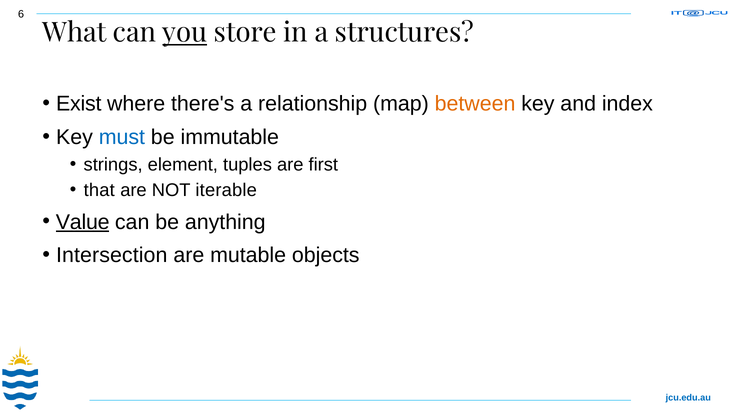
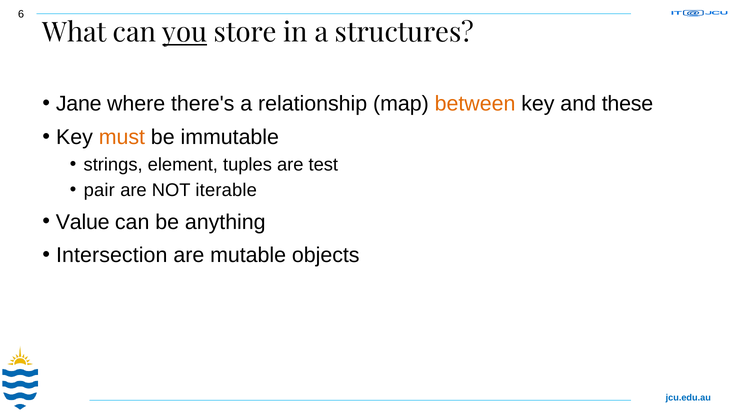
Exist: Exist -> Jane
index: index -> these
must colour: blue -> orange
first: first -> test
that: that -> pair
Value underline: present -> none
